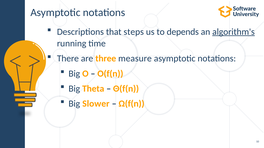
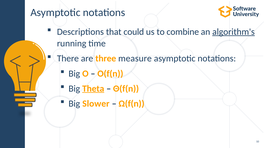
steps: steps -> could
depends: depends -> combine
Theta underline: none -> present
